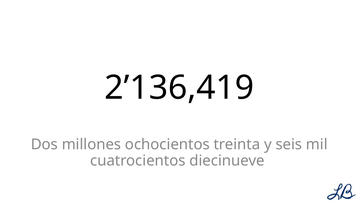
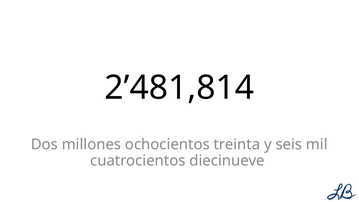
2’136,419: 2’136,419 -> 2’481,814
